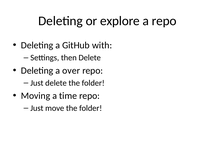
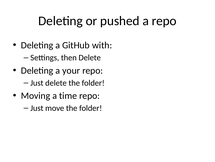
explore: explore -> pushed
over: over -> your
